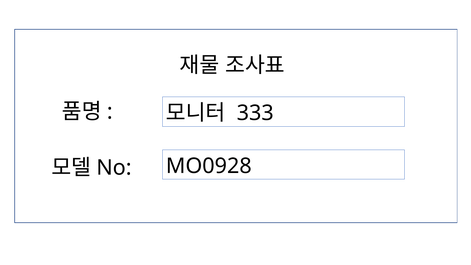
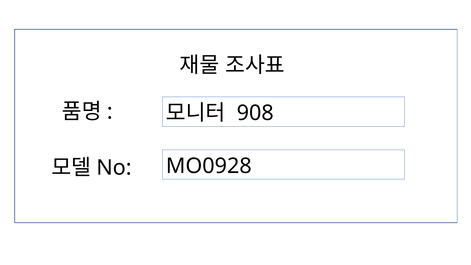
333: 333 -> 908
